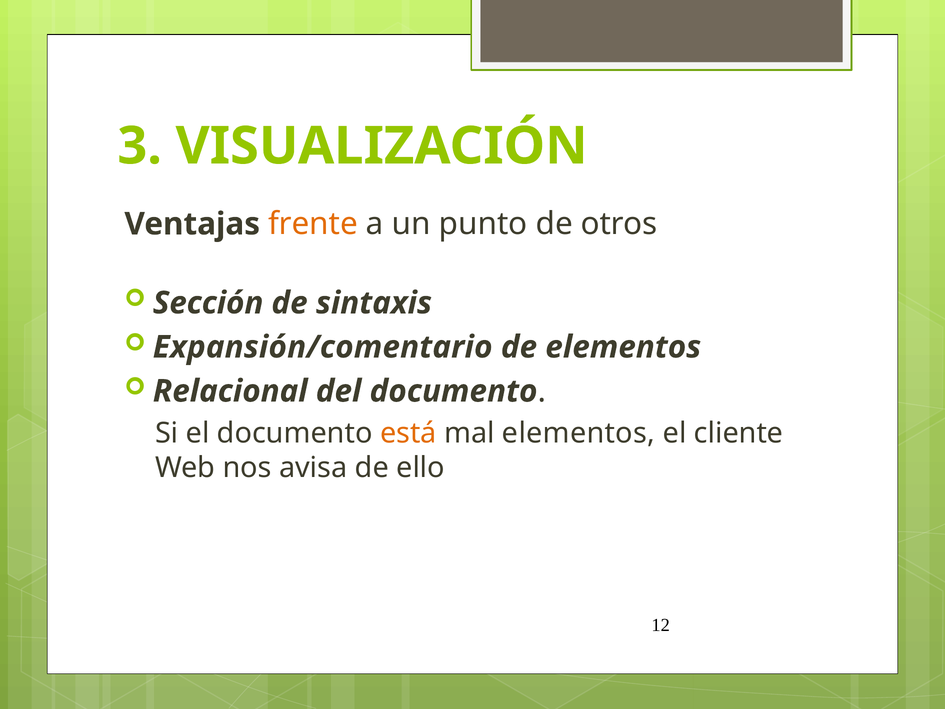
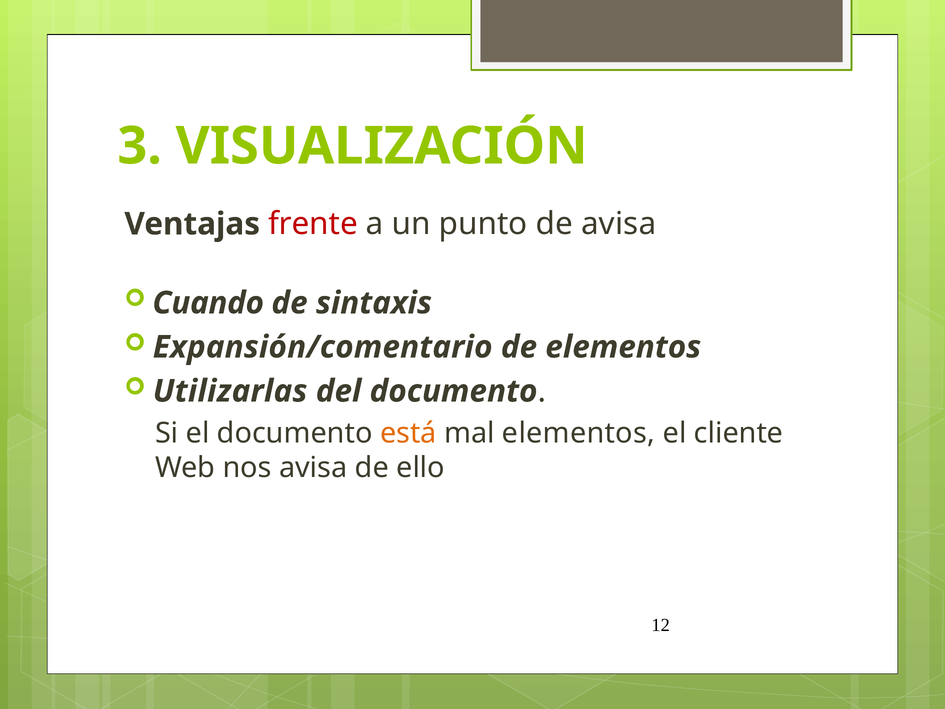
frente colour: orange -> red
de otros: otros -> avisa
Sección: Sección -> Cuando
Relacional: Relacional -> Utilizarlas
